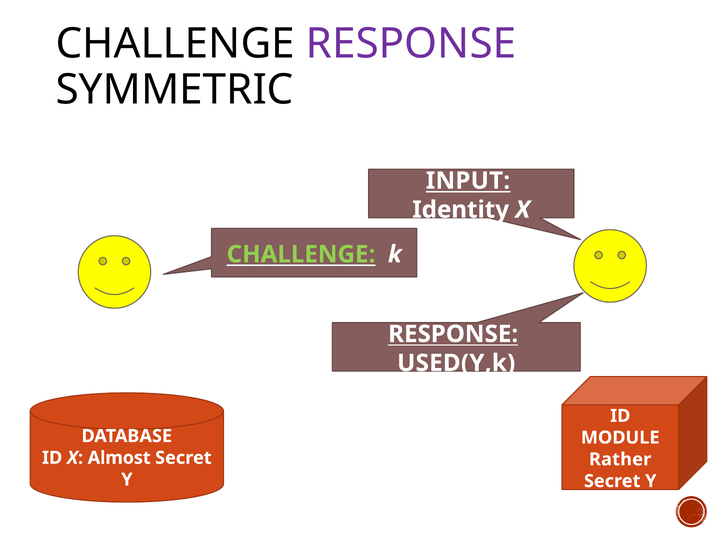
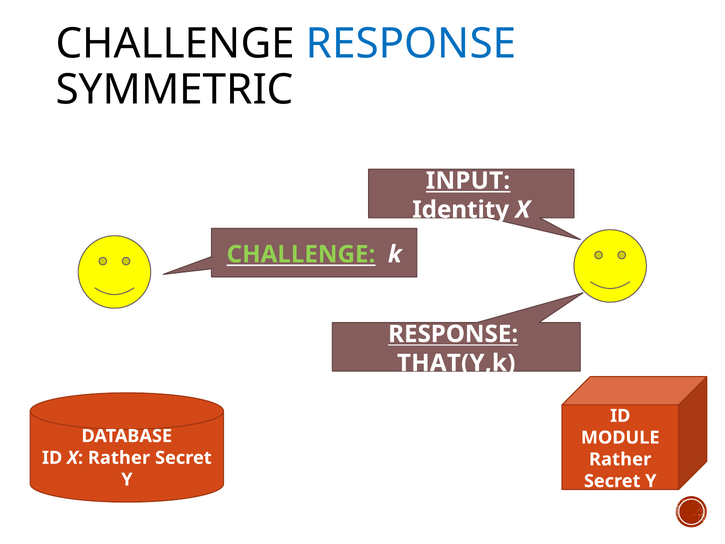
RESPONSE at (411, 44) colour: purple -> blue
USED(Y,k: USED(Y,k -> THAT(Y,k
X Almost: Almost -> Rather
